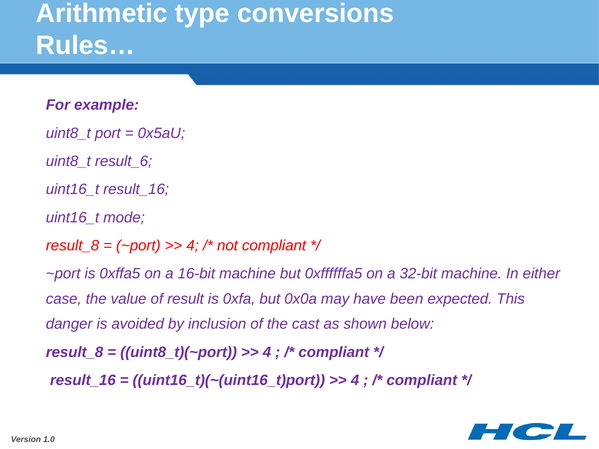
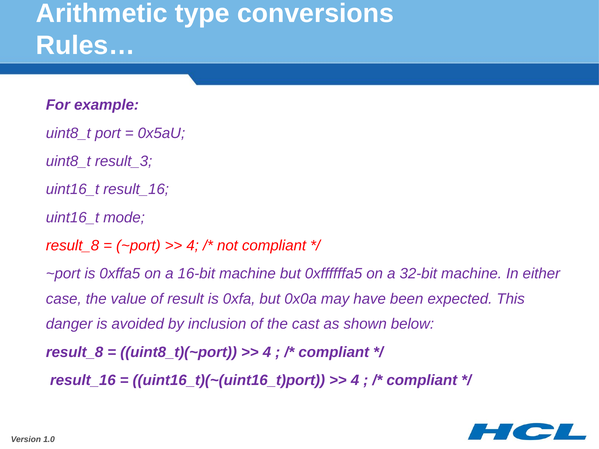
result_6: result_6 -> result_3
